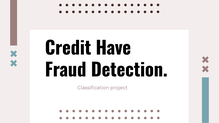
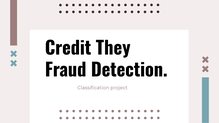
Have: Have -> They
